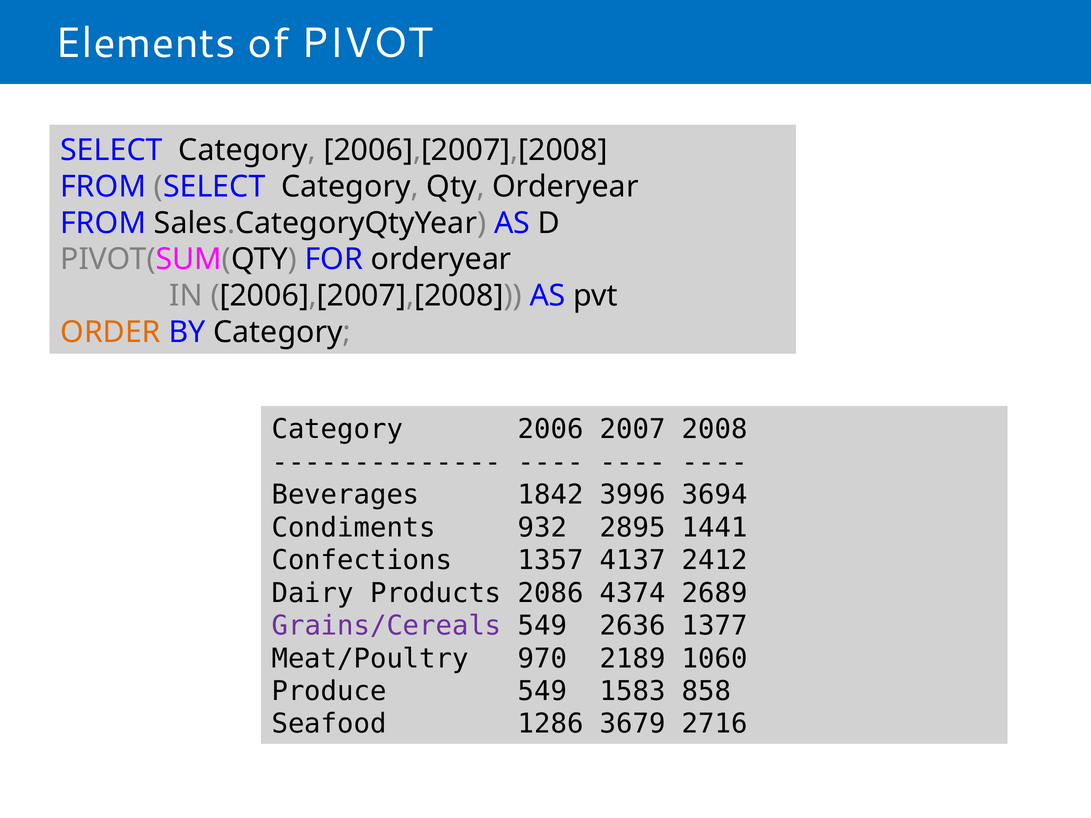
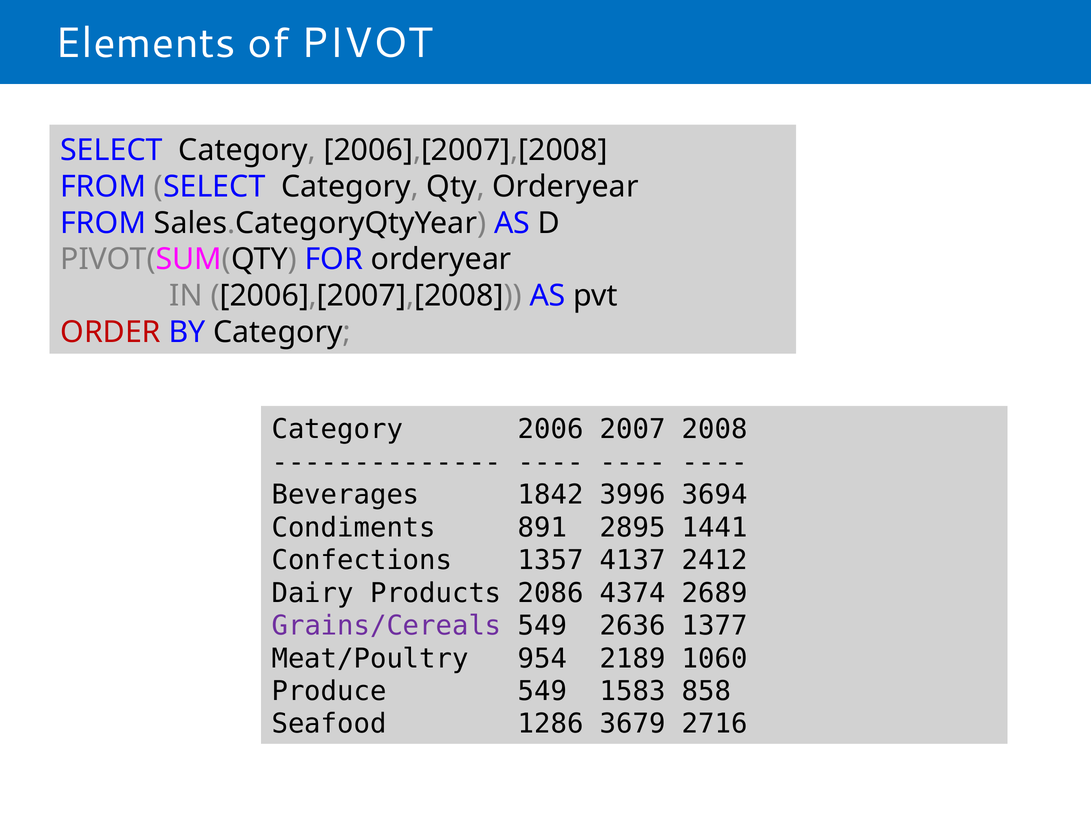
ORDER colour: orange -> red
932: 932 -> 891
970: 970 -> 954
